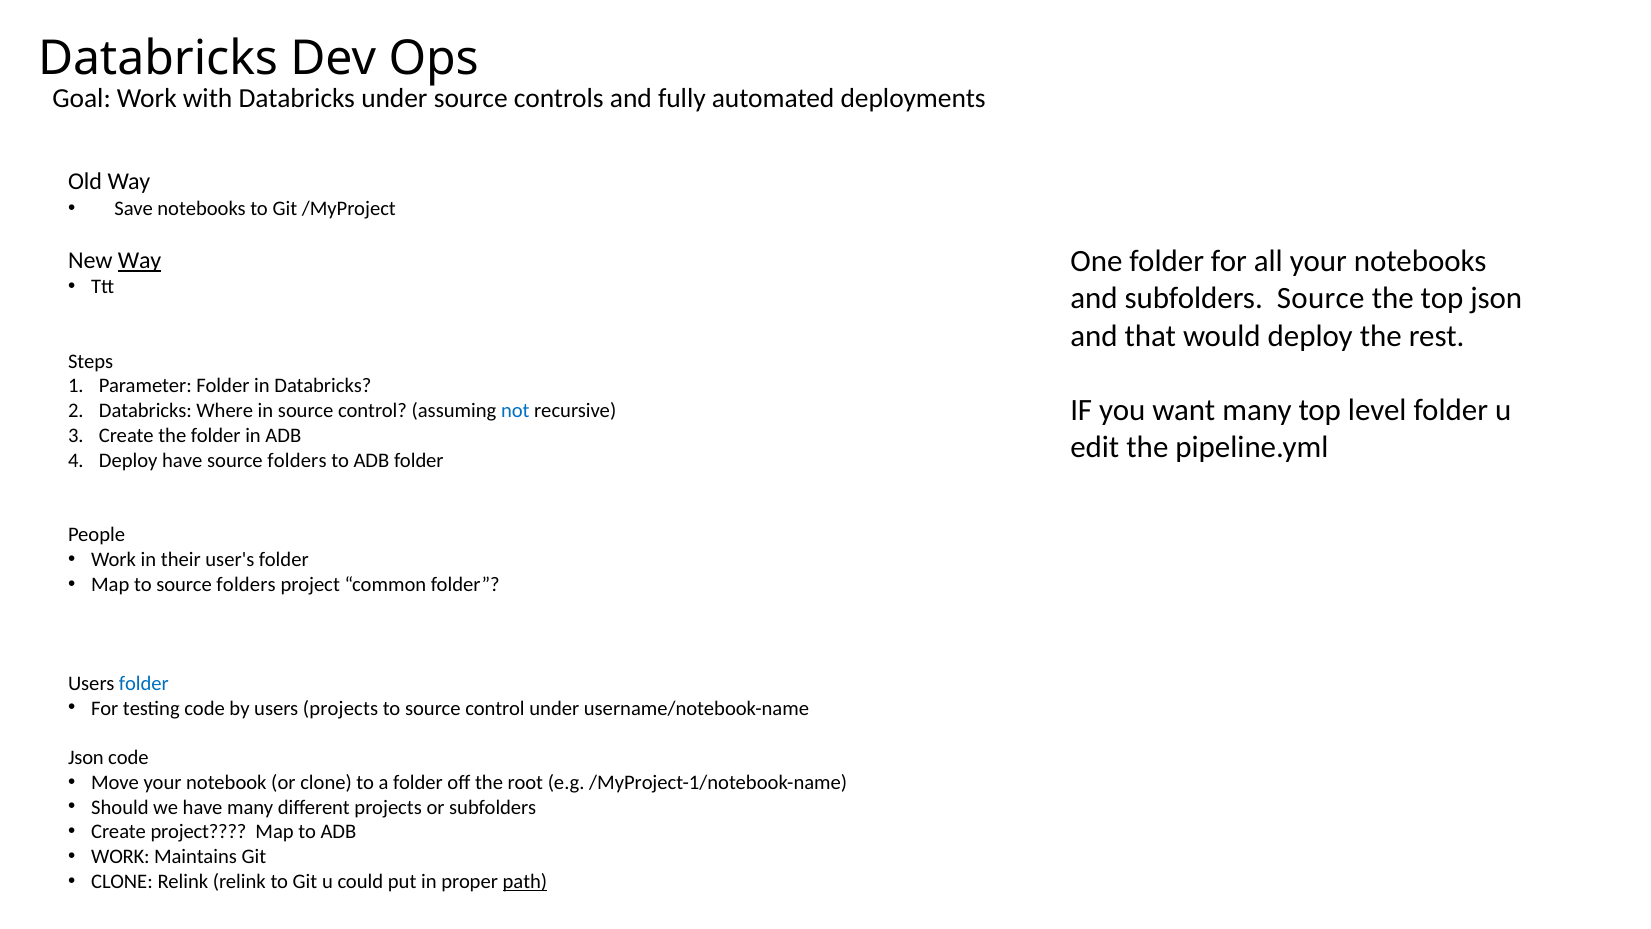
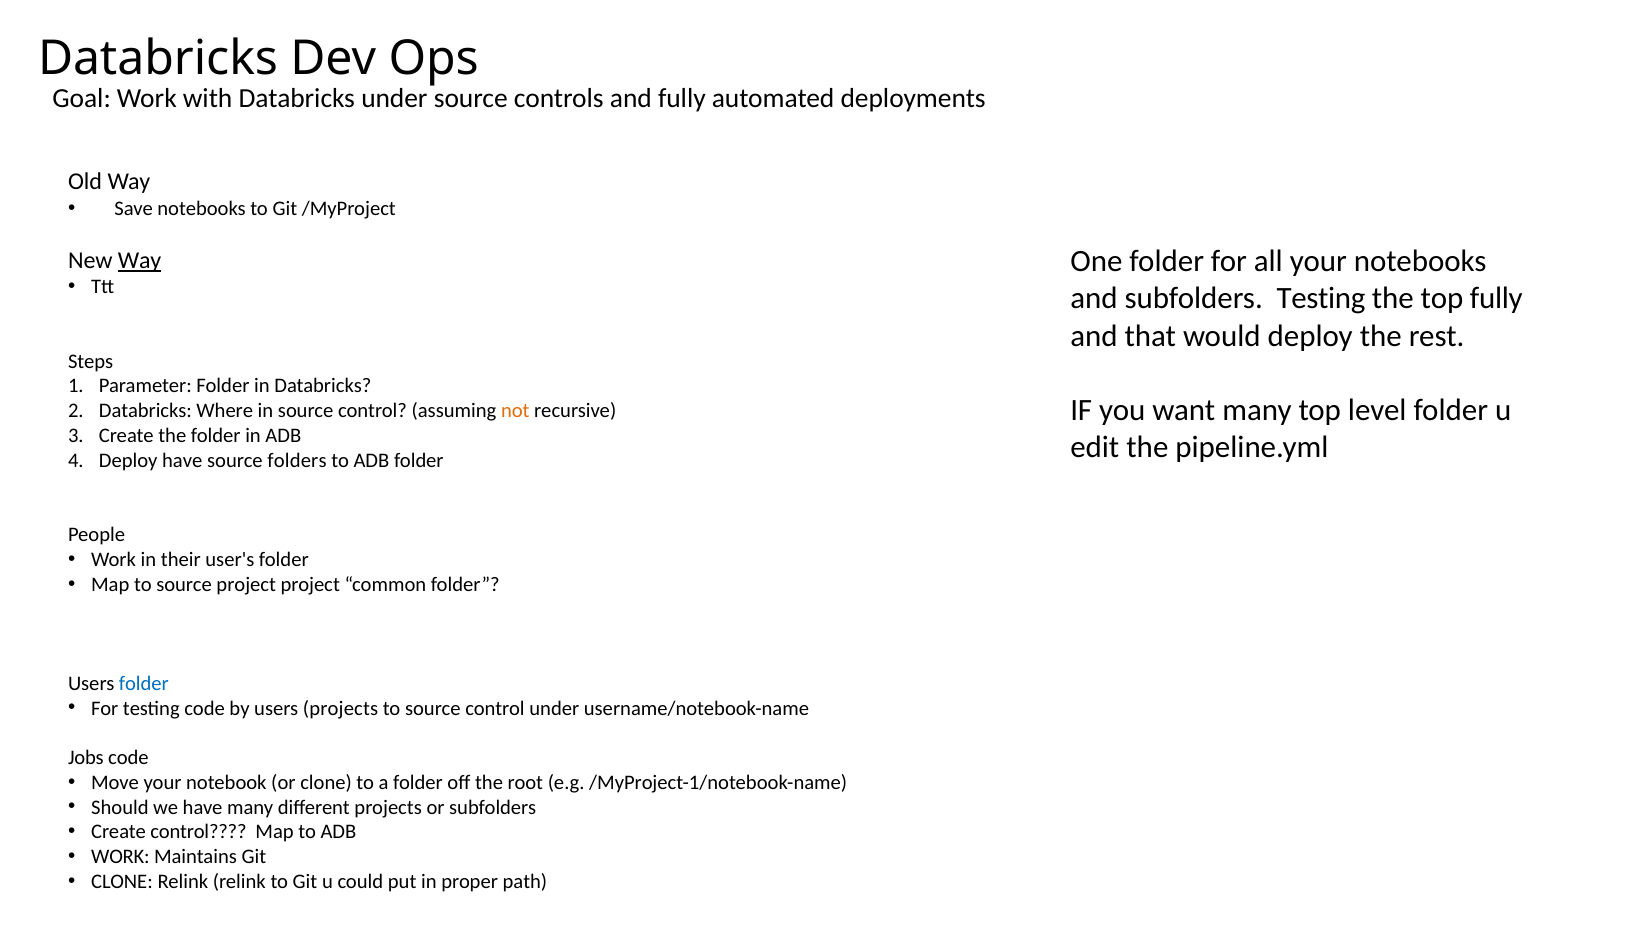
subfolders Source: Source -> Testing
top json: json -> fully
not colour: blue -> orange
to source folders: folders -> project
Json at (86, 757): Json -> Jobs
Create project: project -> control
path underline: present -> none
